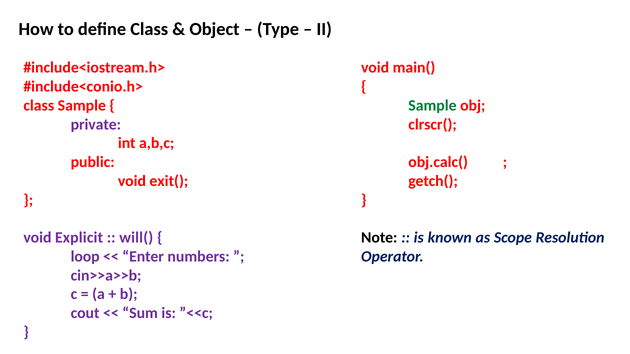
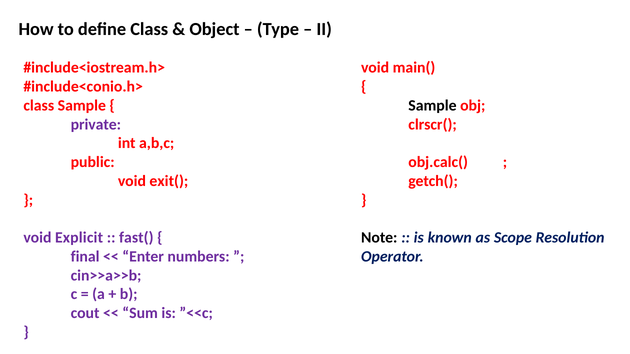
Sample at (432, 106) colour: green -> black
will(: will( -> fast(
loop: loop -> final
